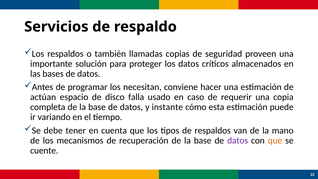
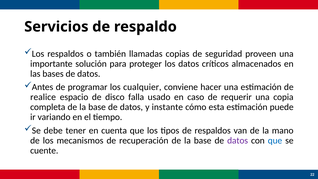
necesitan: necesitan -> cualquier
actúan: actúan -> realice
que at (275, 140) colour: orange -> blue
